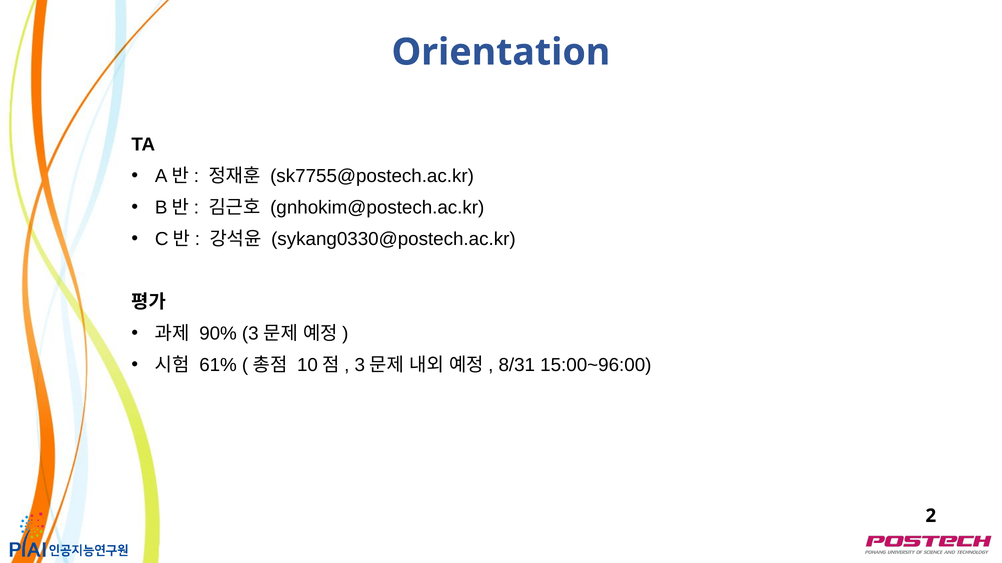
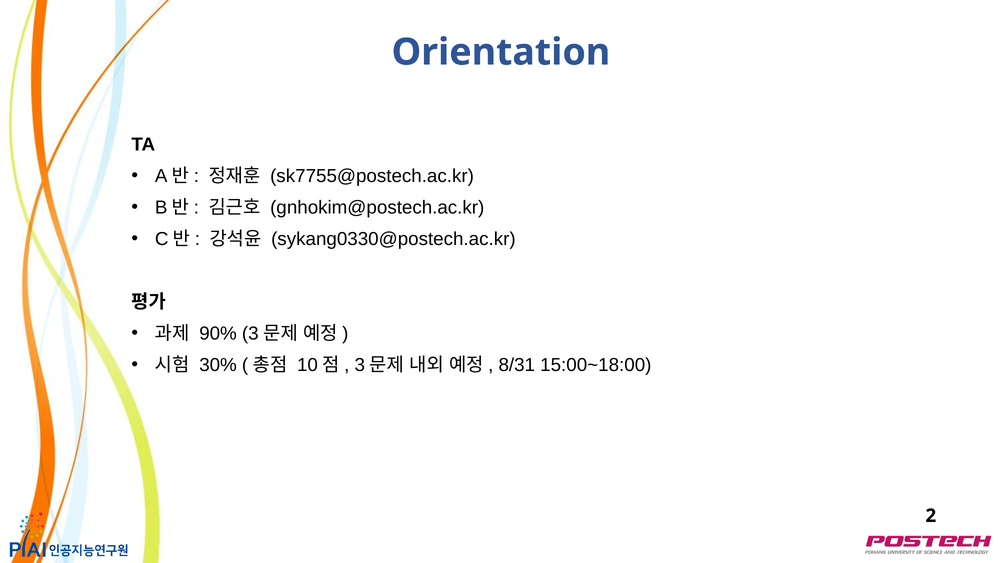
61%: 61% -> 30%
15:00~96:00: 15:00~96:00 -> 15:00~18:00
